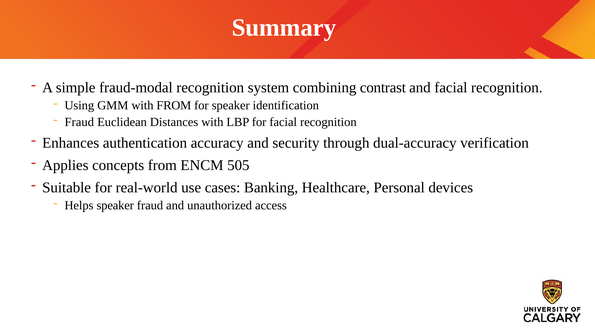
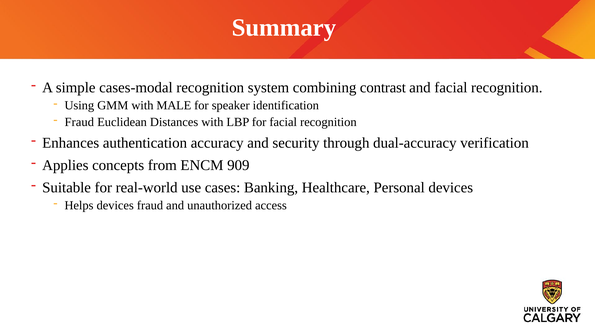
fraud-modal: fraud-modal -> cases-modal
with FROM: FROM -> MALE
505: 505 -> 909
Helps speaker: speaker -> devices
